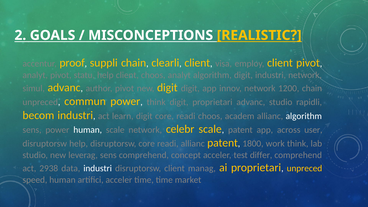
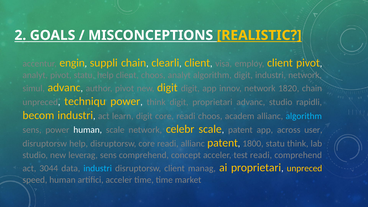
proof: proof -> engin
1200: 1200 -> 1820
commun: commun -> techniqu
algorithm at (304, 116) colour: white -> light blue
1800 work: work -> statu
test differ: differ -> readi
2938: 2938 -> 3044
industri at (98, 168) colour: white -> light blue
